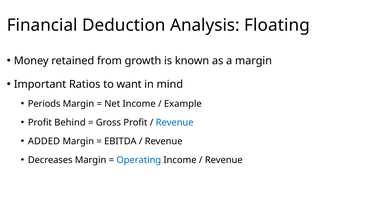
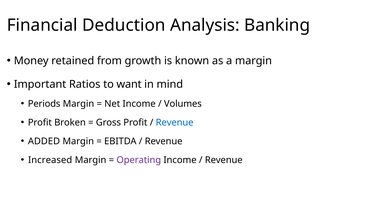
Floating: Floating -> Banking
Example: Example -> Volumes
Behind: Behind -> Broken
Decreases: Decreases -> Increased
Operating colour: blue -> purple
